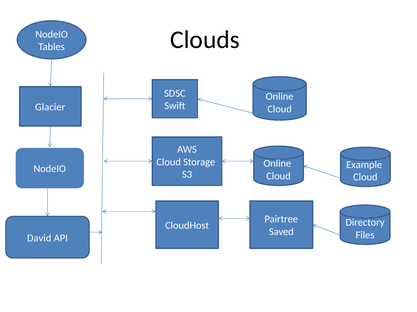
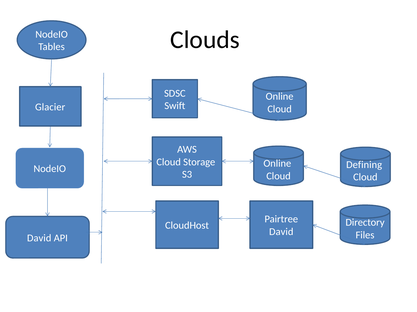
Example: Example -> Defining
Saved at (281, 232): Saved -> David
